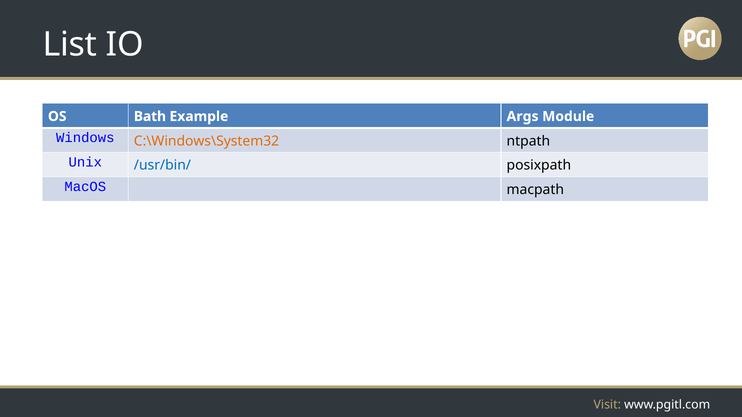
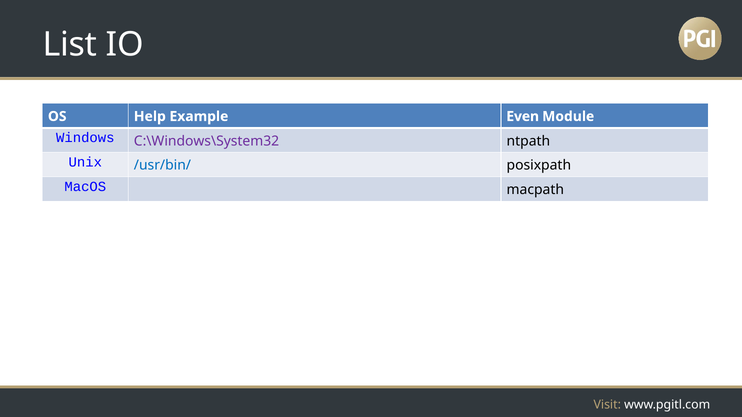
Bath: Bath -> Help
Args: Args -> Even
C:\Windows\System32 colour: orange -> purple
